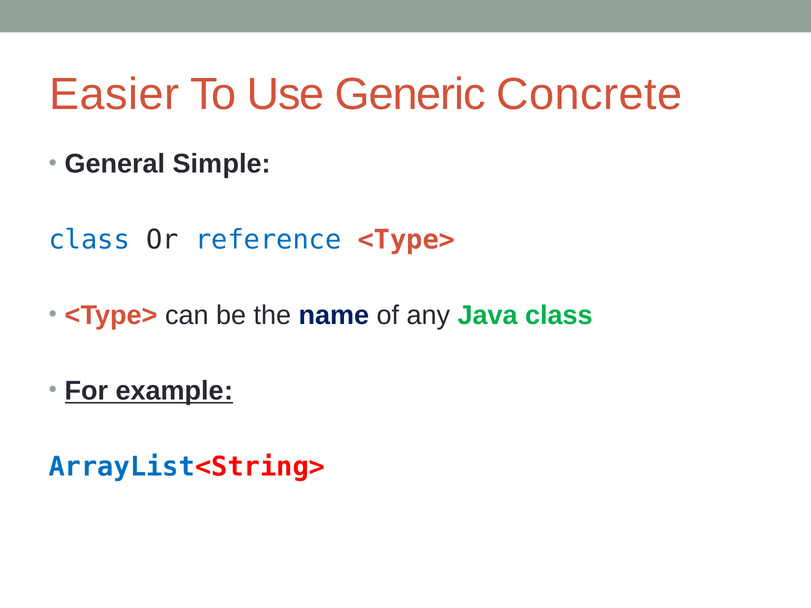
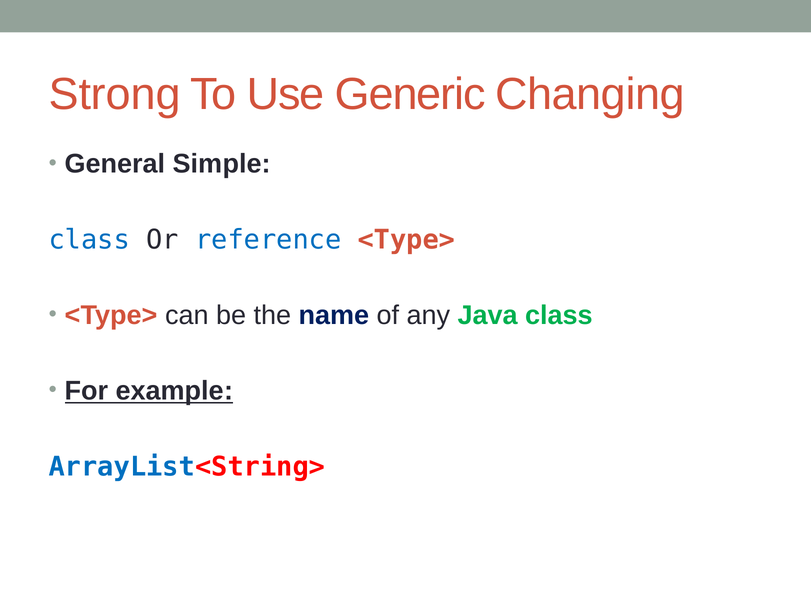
Easier: Easier -> Strong
Concrete: Concrete -> Changing
